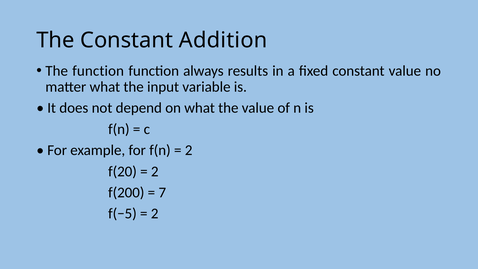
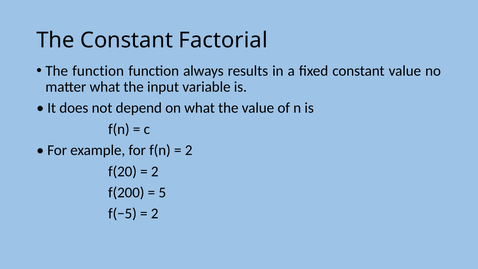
Addition: Addition -> Factorial
7: 7 -> 5
